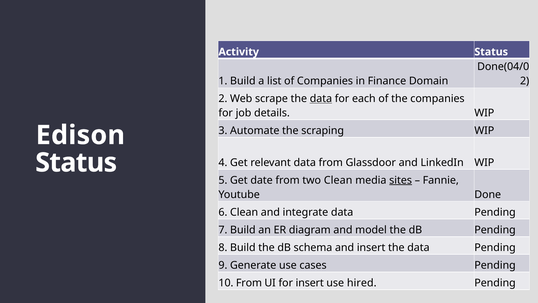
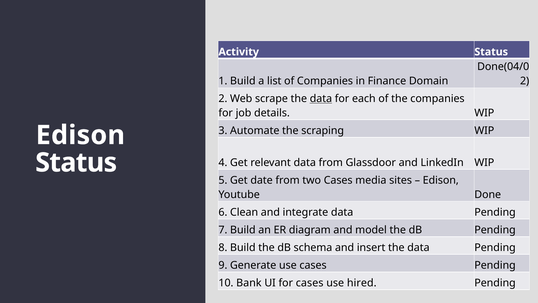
two Clean: Clean -> Cases
sites underline: present -> none
Fannie at (441, 180): Fannie -> Edison
10 From: From -> Bank
for insert: insert -> cases
